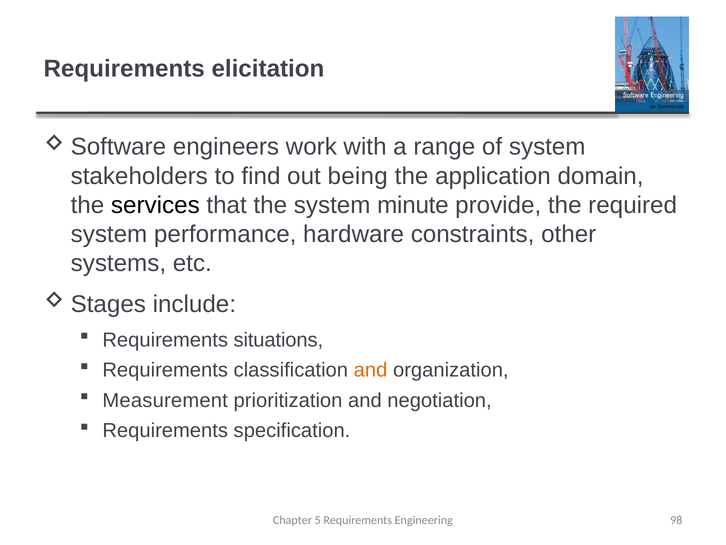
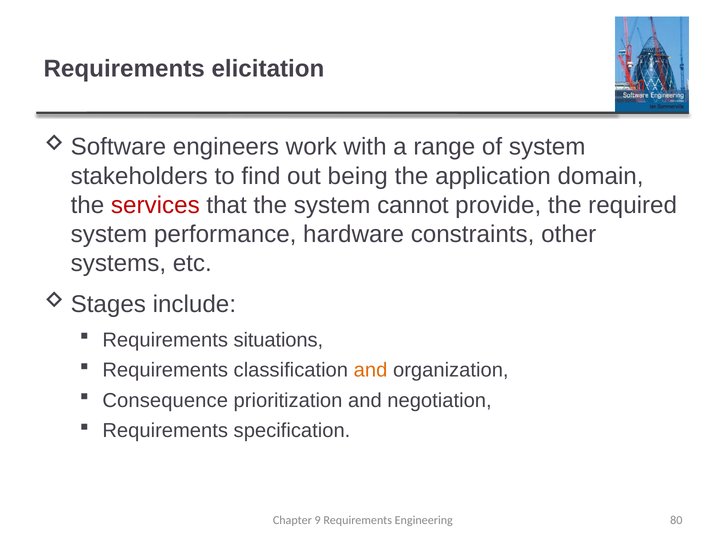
services colour: black -> red
minute: minute -> cannot
Measurement: Measurement -> Consequence
5: 5 -> 9
98: 98 -> 80
